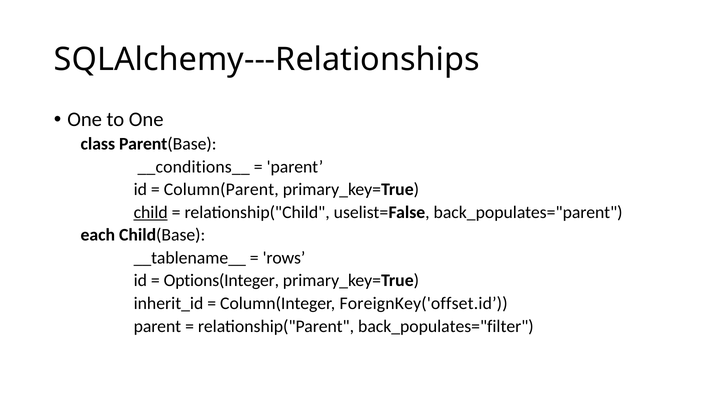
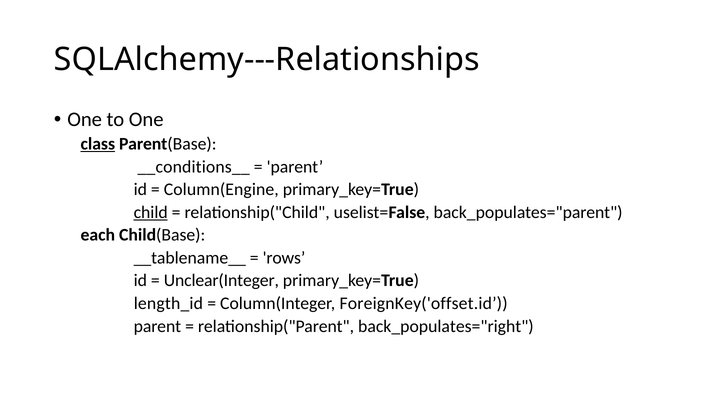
class underline: none -> present
Column(Parent: Column(Parent -> Column(Engine
Options(Integer: Options(Integer -> Unclear(Integer
inherit_id: inherit_id -> length_id
back_populates="filter: back_populates="filter -> back_populates="right
